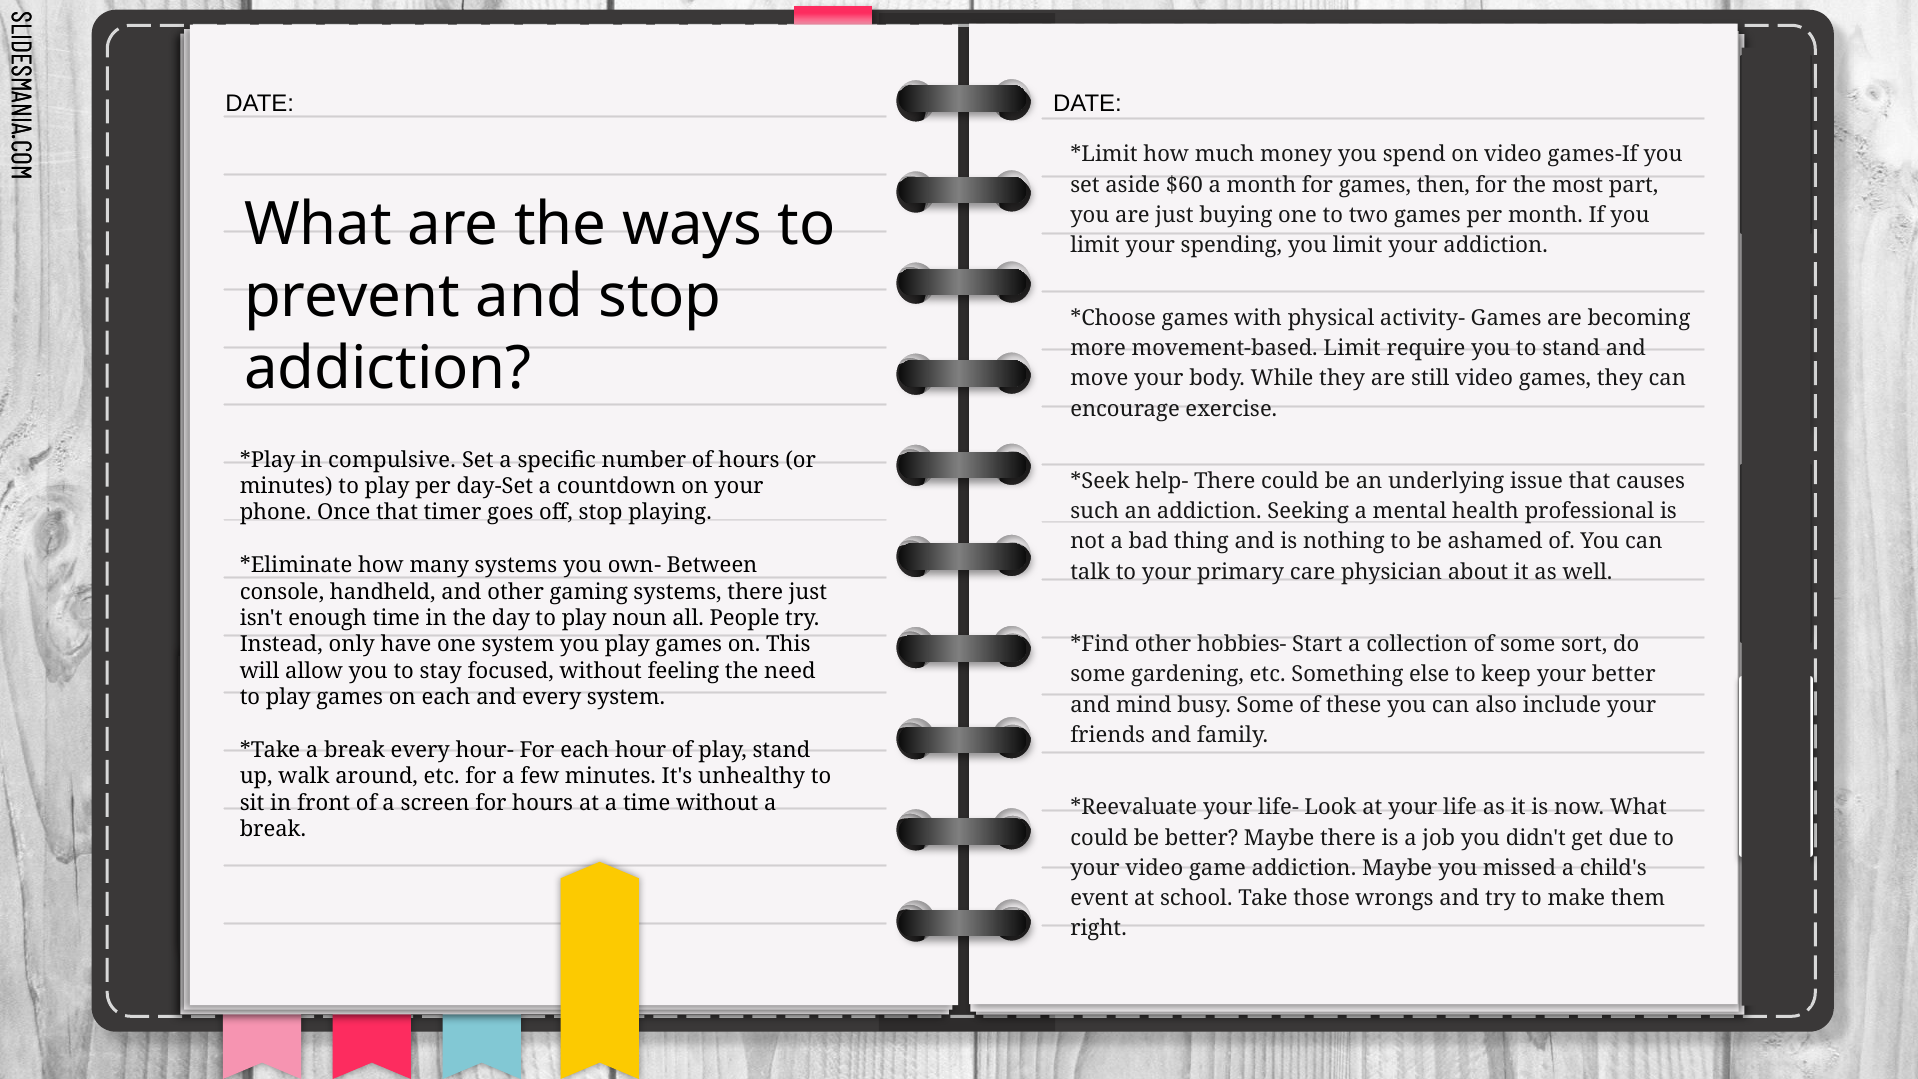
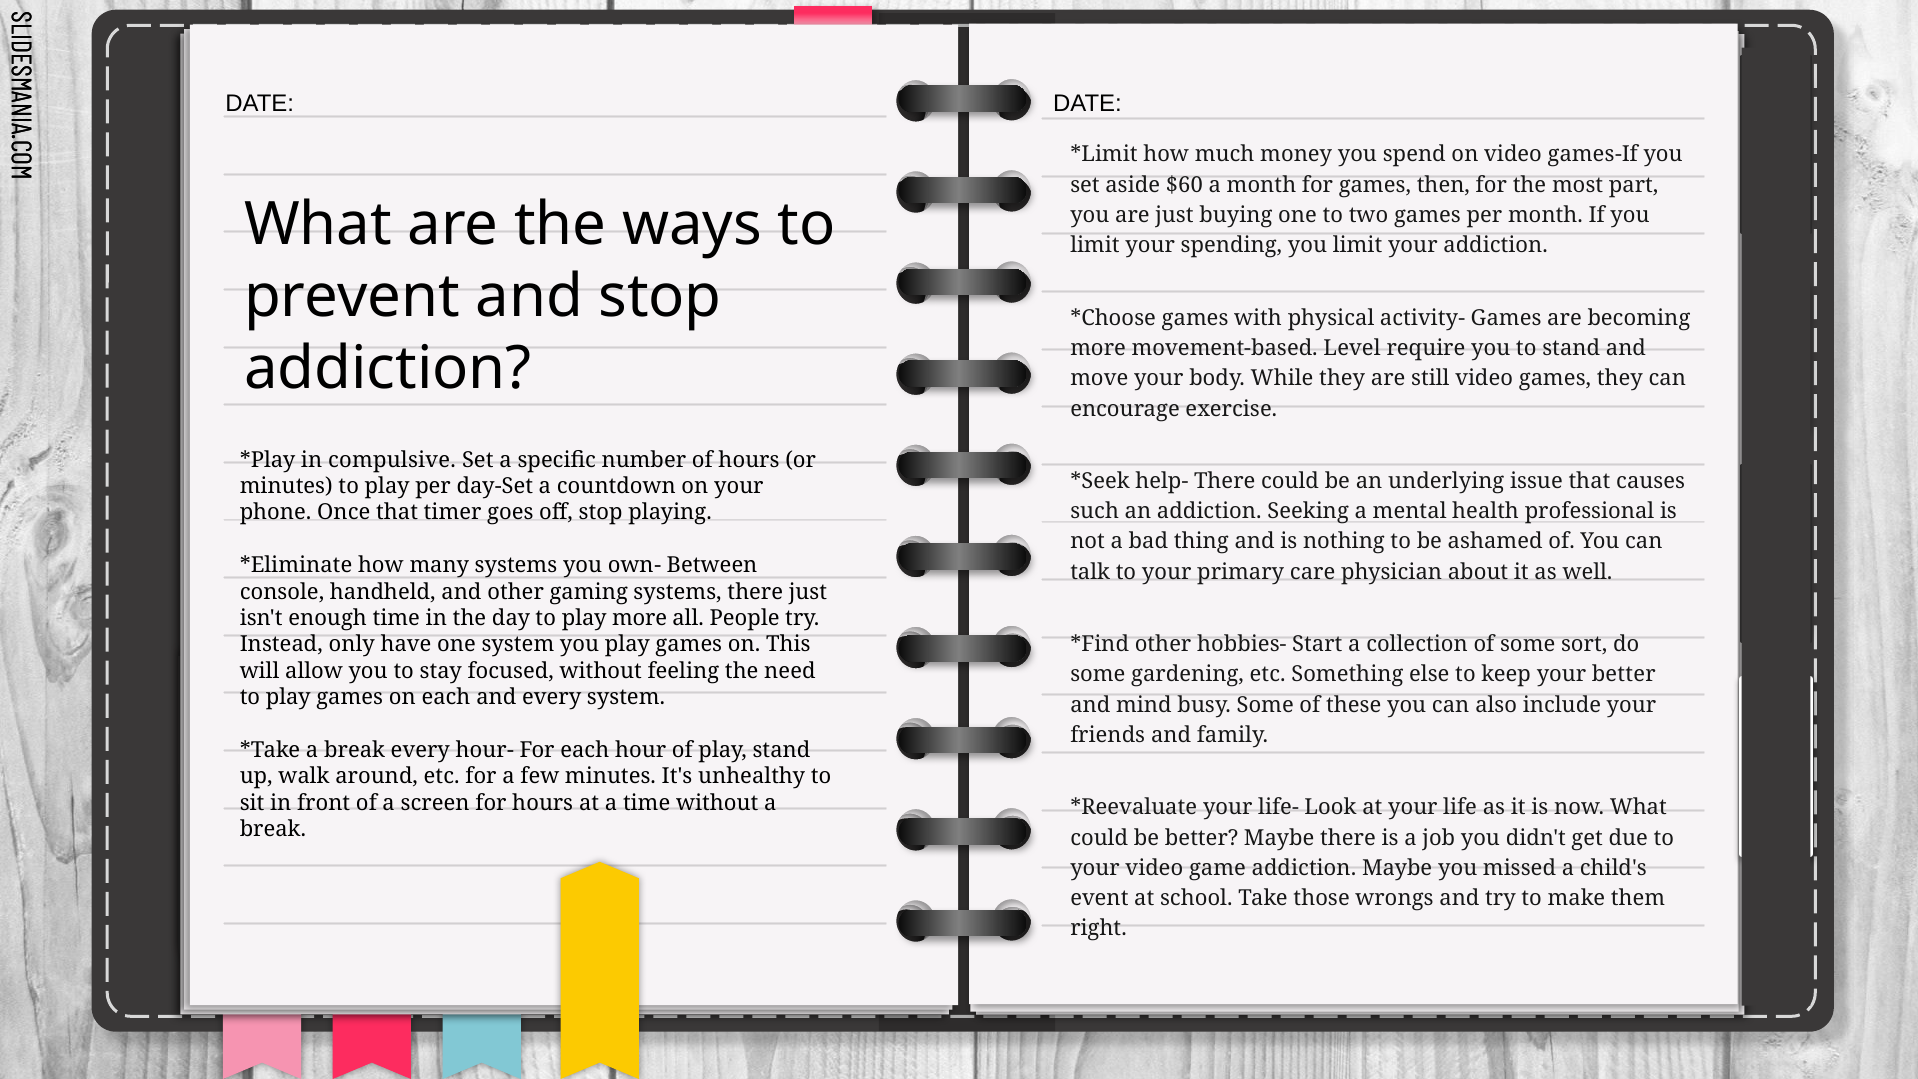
movement-based Limit: Limit -> Level
play noun: noun -> more
